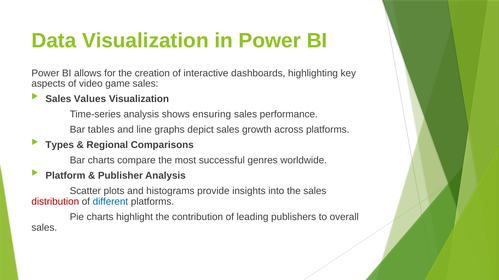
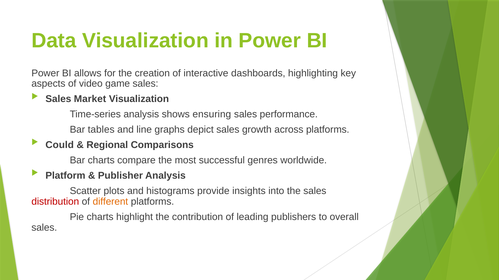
Values: Values -> Market
Types: Types -> Could
different colour: blue -> orange
